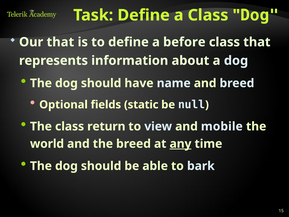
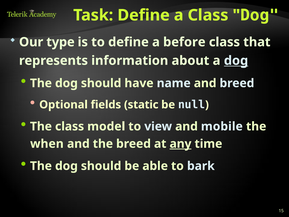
Our that: that -> type
dog at (236, 61) underline: none -> present
return: return -> model
world: world -> when
